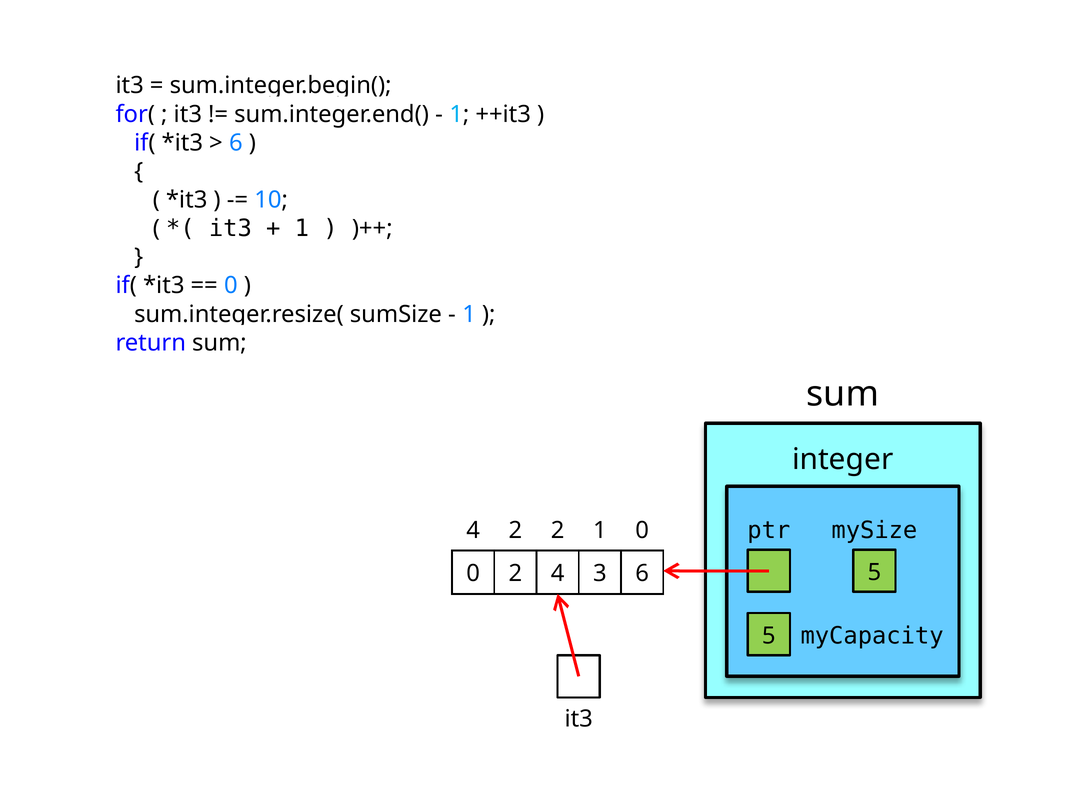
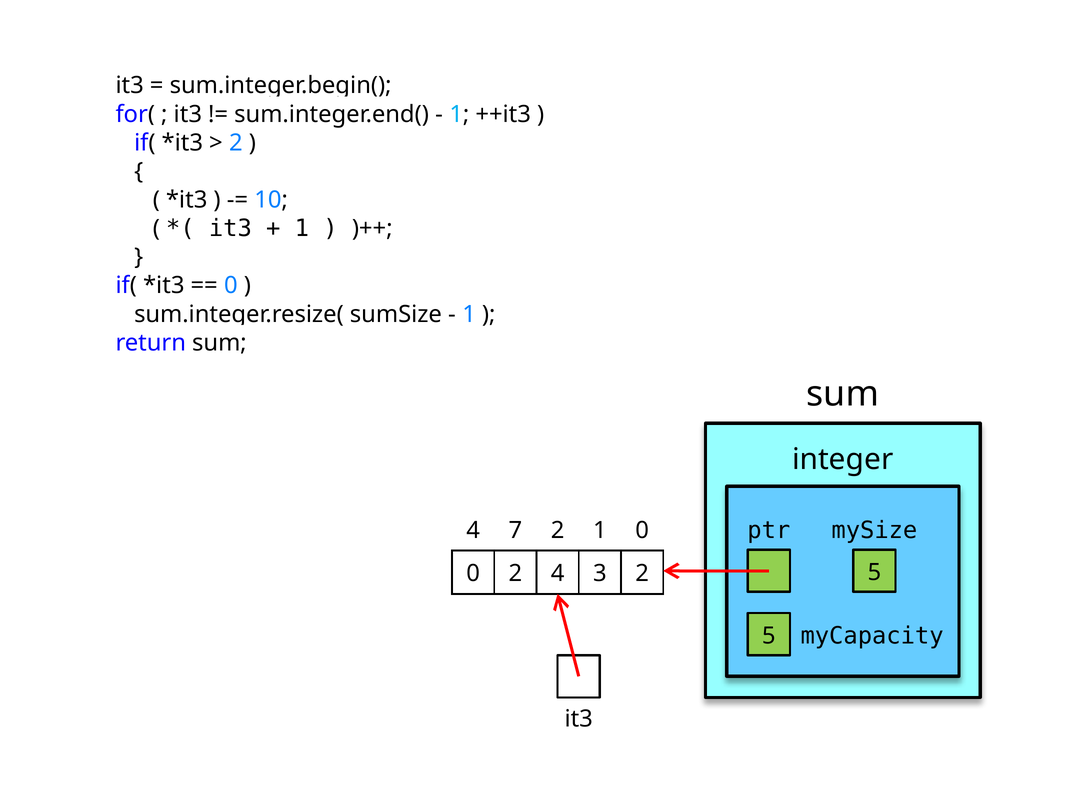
6 at (236, 143): 6 -> 2
4 2: 2 -> 7
3 6: 6 -> 2
